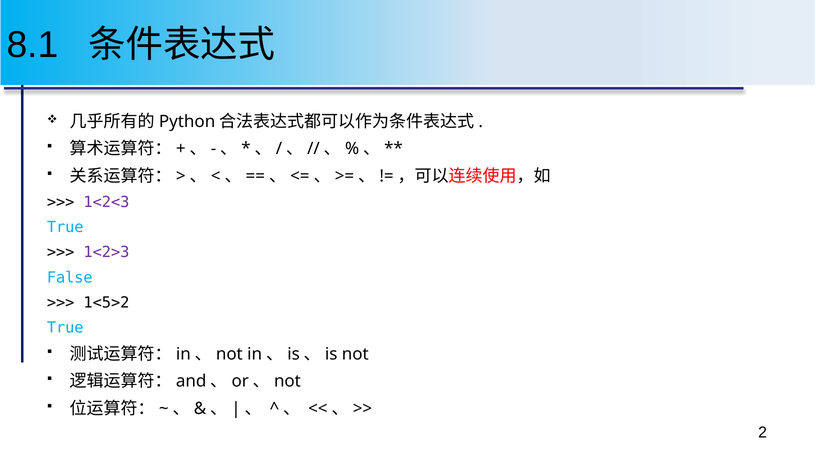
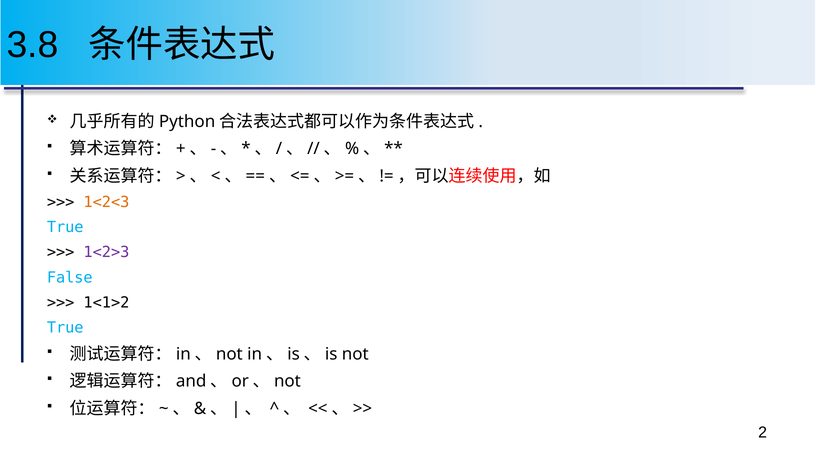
8.1: 8.1 -> 3.8
1<2<3 colour: purple -> orange
1<5>2: 1<5>2 -> 1<1>2
